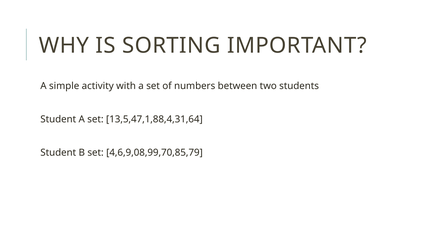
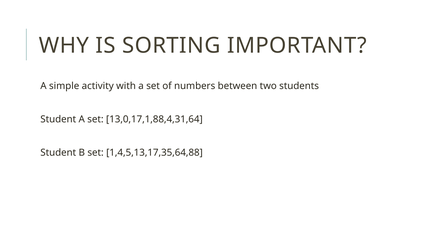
13,5,47,1,88,4,31,64: 13,5,47,1,88,4,31,64 -> 13,0,17,1,88,4,31,64
4,6,9,08,99,70,85,79: 4,6,9,08,99,70,85,79 -> 1,4,5,13,17,35,64,88
